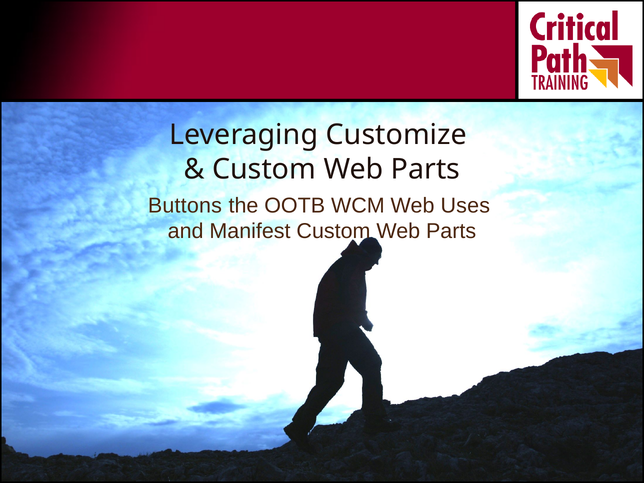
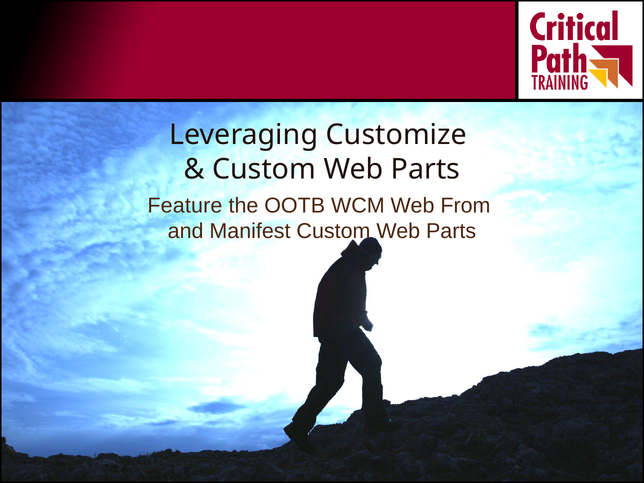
Buttons: Buttons -> Feature
Uses: Uses -> From
